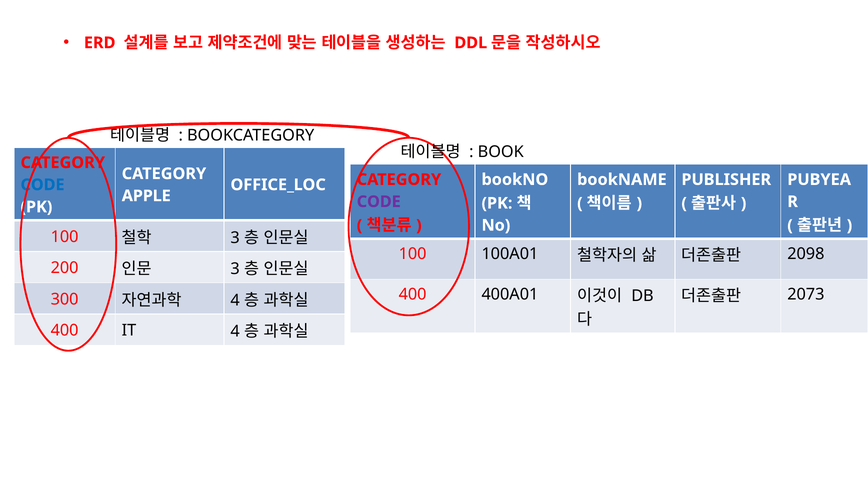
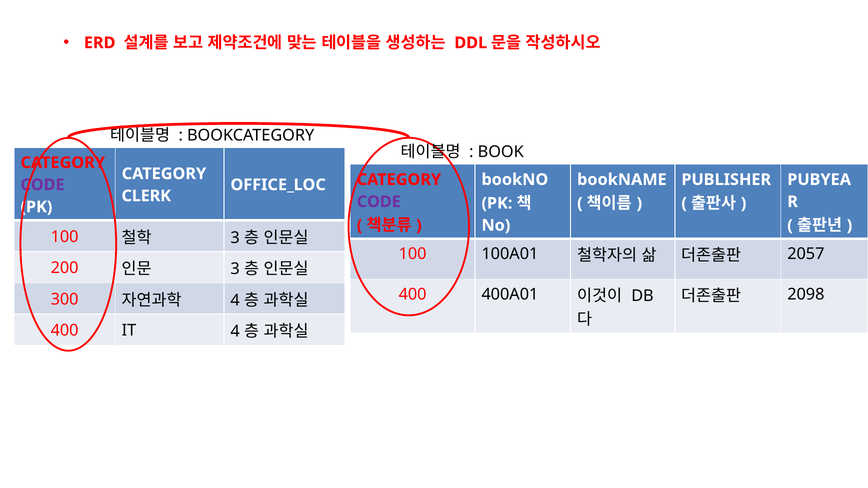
CODE at (43, 185) colour: blue -> purple
APPLE: APPLE -> CLERK
2098: 2098 -> 2057
2073: 2073 -> 2098
